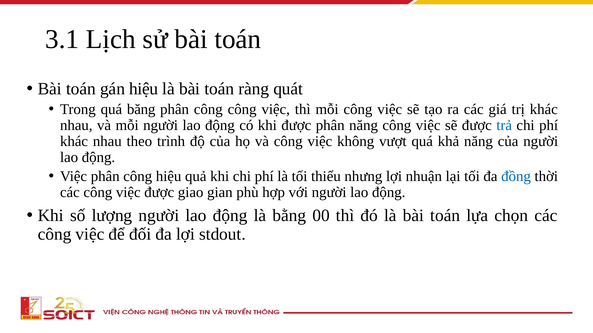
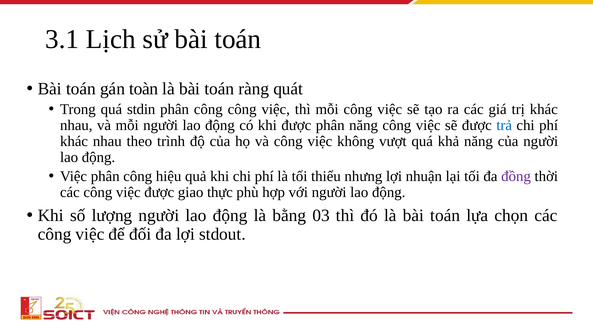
gán hiệu: hiệu -> toàn
băng: băng -> stdin
đồng colour: blue -> purple
gian: gian -> thực
00: 00 -> 03
